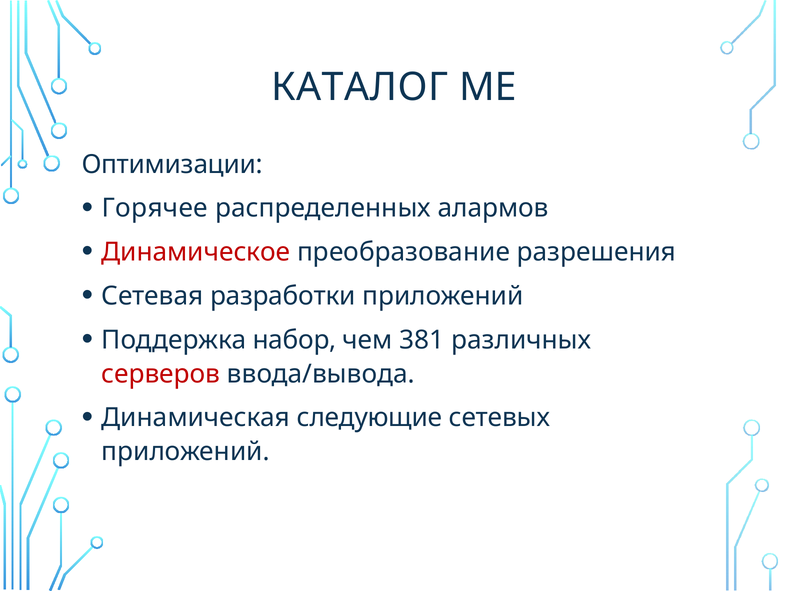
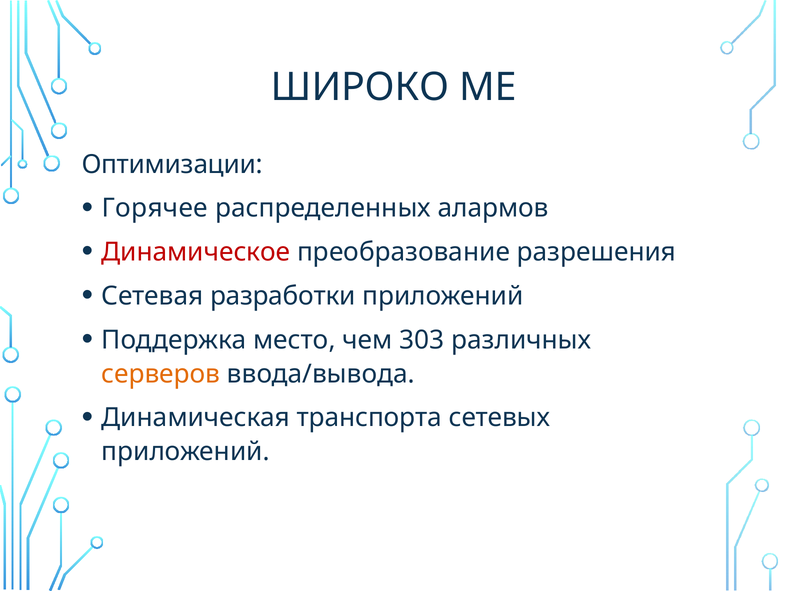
КАТАЛОГ: КАТАЛОГ -> ШИРОКО
набор: набор -> место
381: 381 -> 303
серверов colour: red -> orange
следующие: следующие -> транспорта
